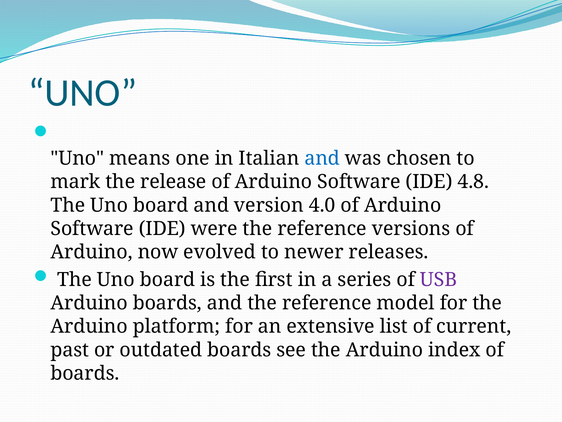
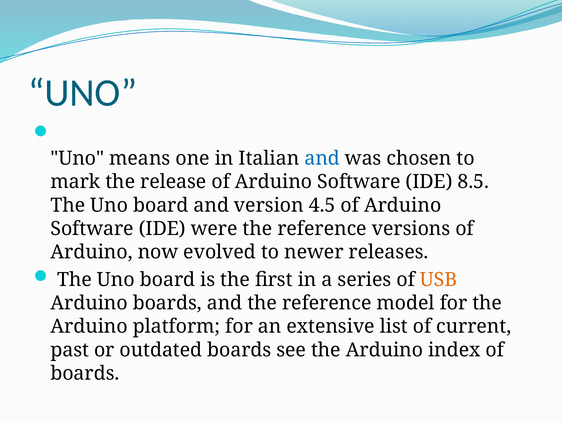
4.8: 4.8 -> 8.5
4.0: 4.0 -> 4.5
USB colour: purple -> orange
